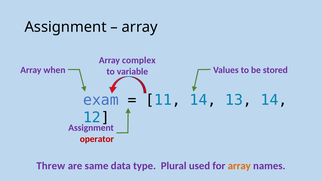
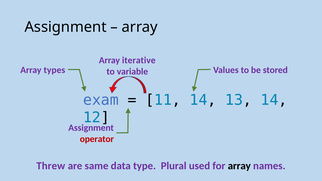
complex: complex -> iterative
when: when -> types
array at (239, 166) colour: orange -> black
